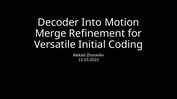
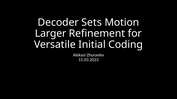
Into: Into -> Sets
Merge: Merge -> Larger
